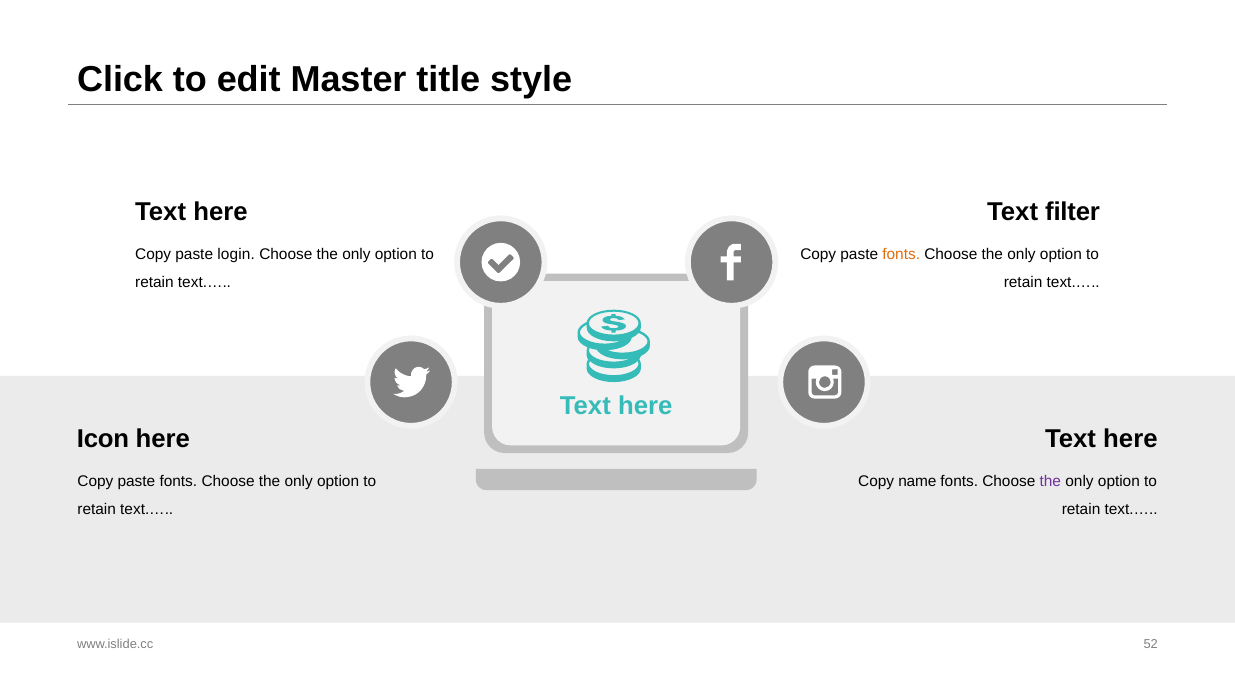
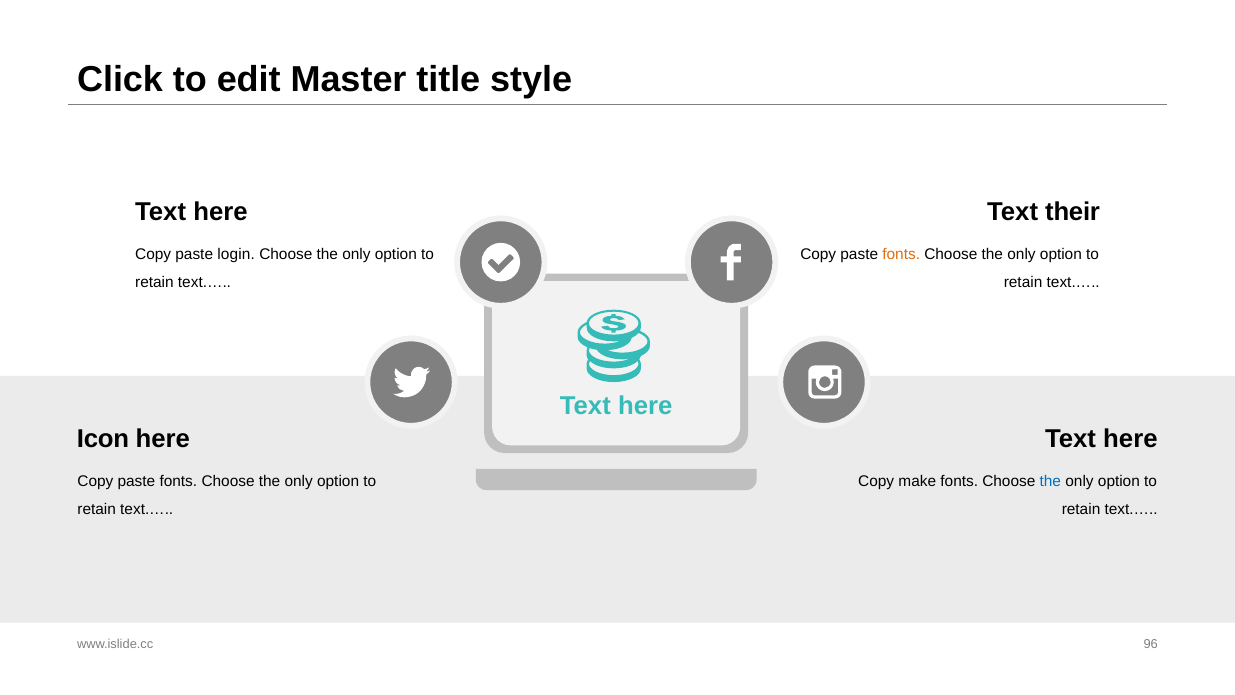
filter: filter -> their
name: name -> make
the at (1050, 481) colour: purple -> blue
52: 52 -> 96
